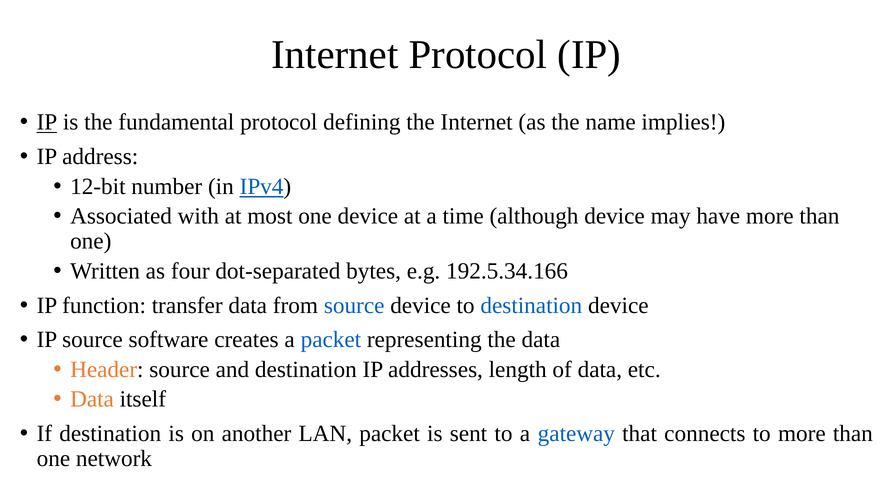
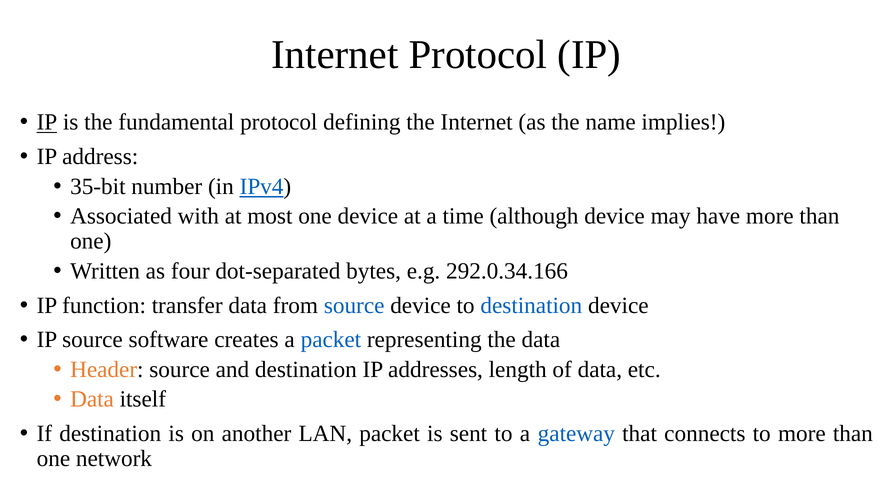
12-bit: 12-bit -> 35-bit
192.5.34.166: 192.5.34.166 -> 292.0.34.166
